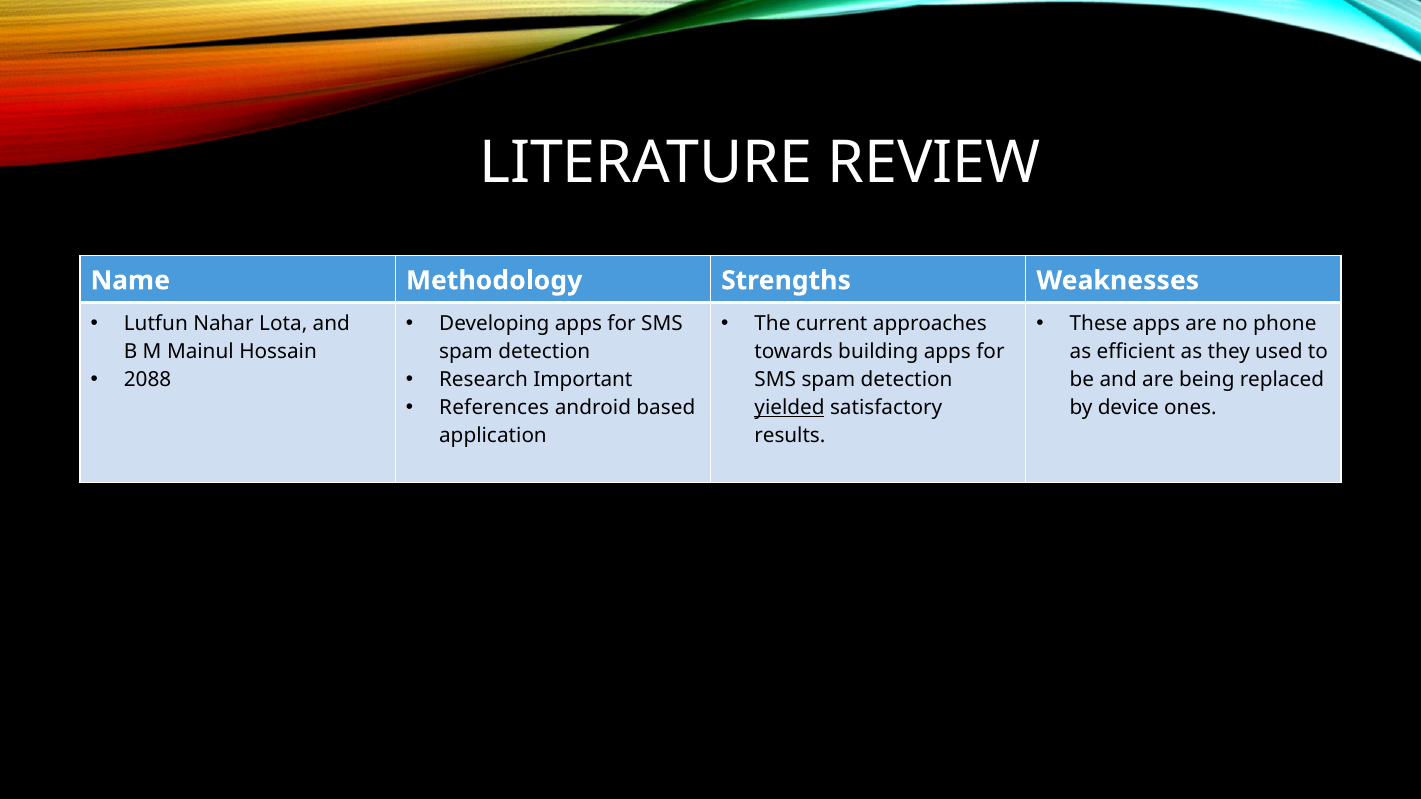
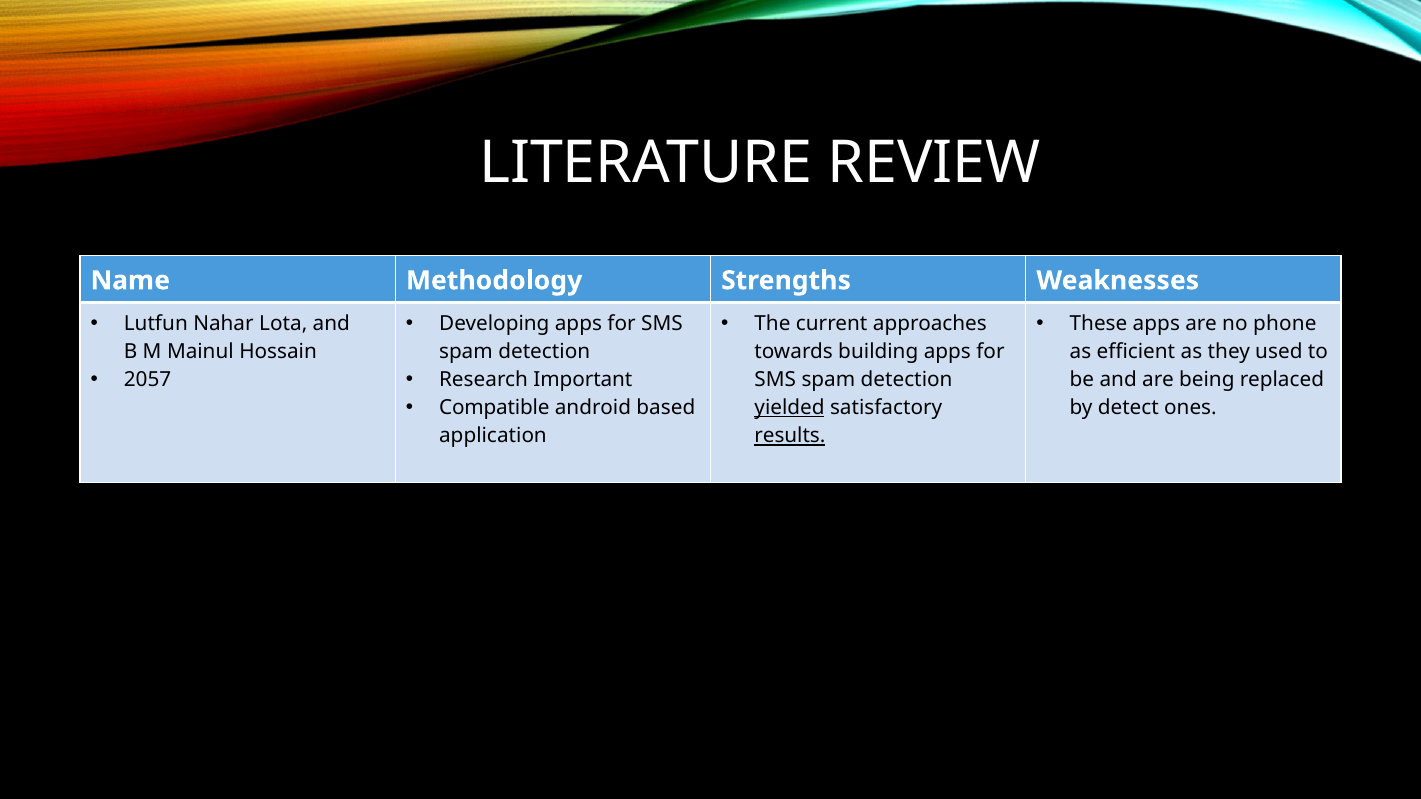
2088: 2088 -> 2057
References: References -> Compatible
device: device -> detect
results underline: none -> present
